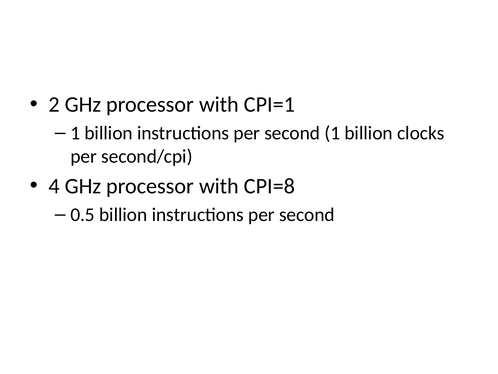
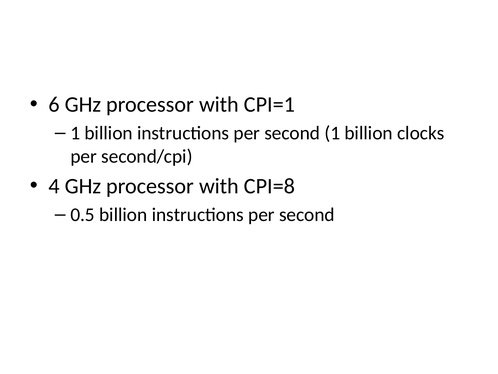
2: 2 -> 6
